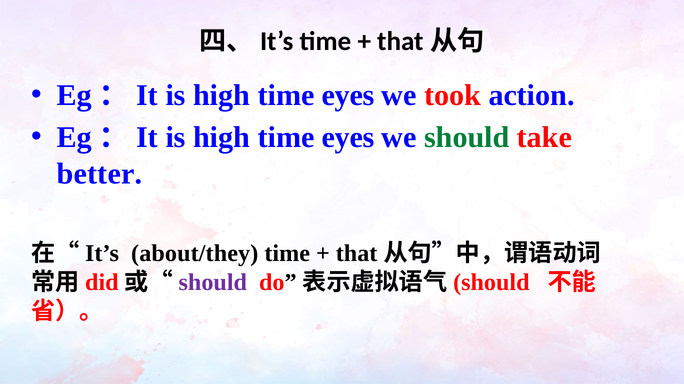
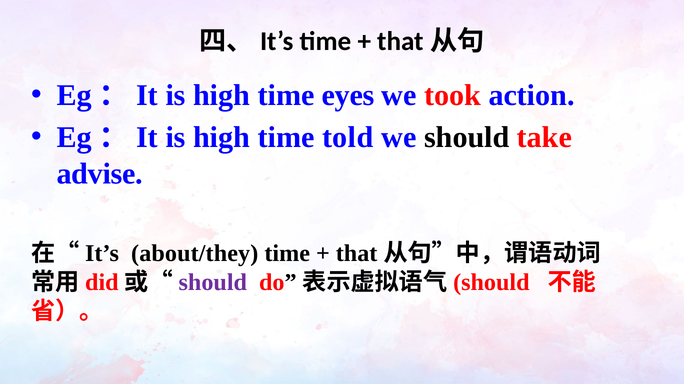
eyes at (348, 138): eyes -> told
should at (467, 138) colour: green -> black
better: better -> advise
